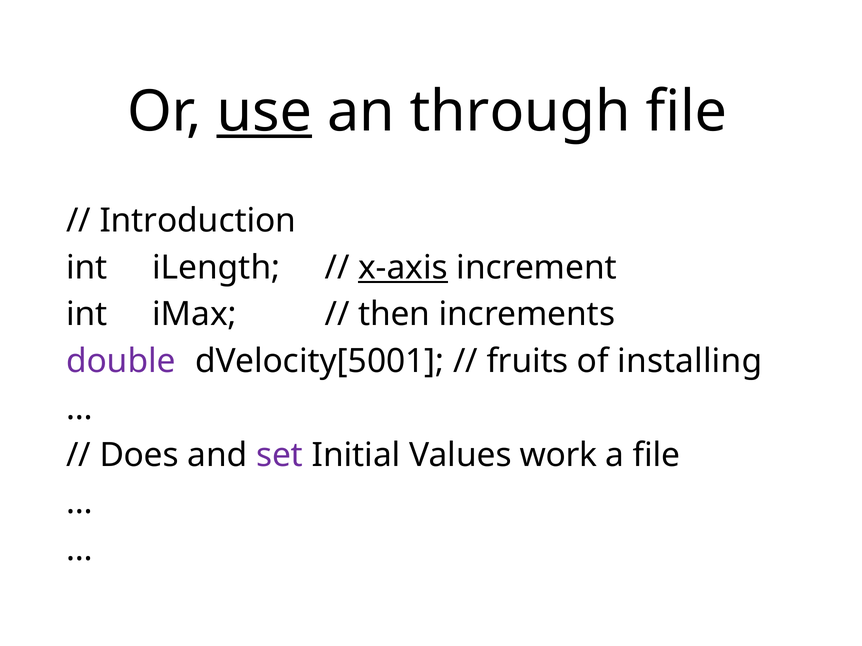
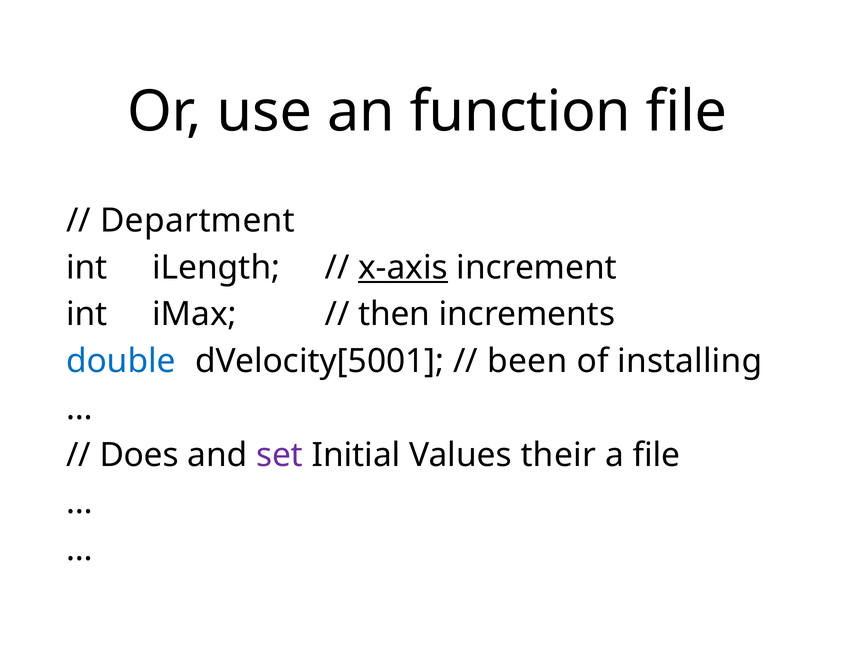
use underline: present -> none
through: through -> function
Introduction: Introduction -> Department
double colour: purple -> blue
fruits: fruits -> been
work: work -> their
